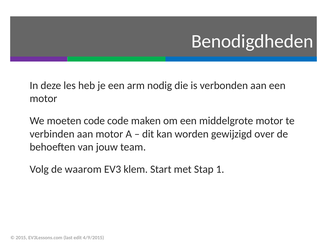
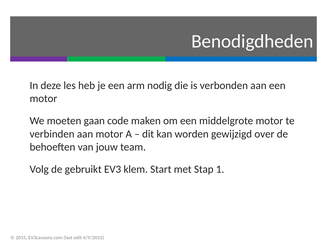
moeten code: code -> gaan
waarom: waarom -> gebruikt
